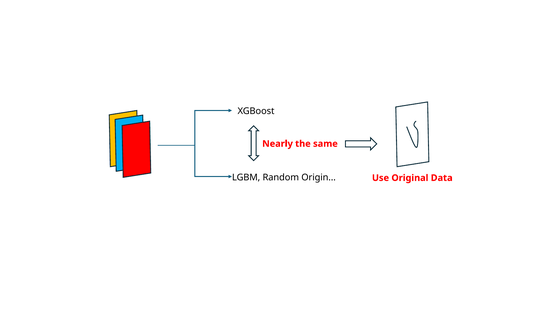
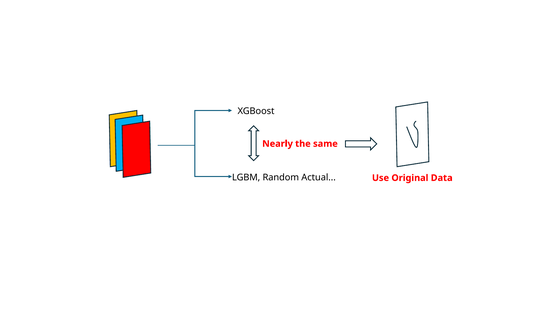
Origin: Origin -> Actual
